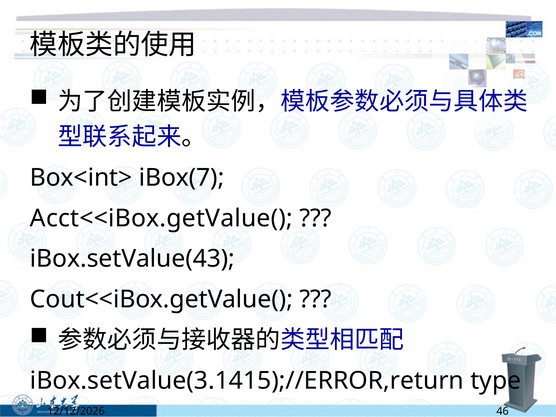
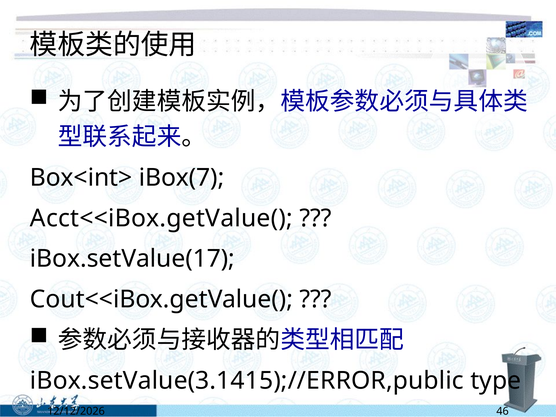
iBox.setValue(43: iBox.setValue(43 -> iBox.setValue(17
iBox.setValue(3.1415);//ERROR,return: iBox.setValue(3.1415);//ERROR,return -> iBox.setValue(3.1415);//ERROR,public
